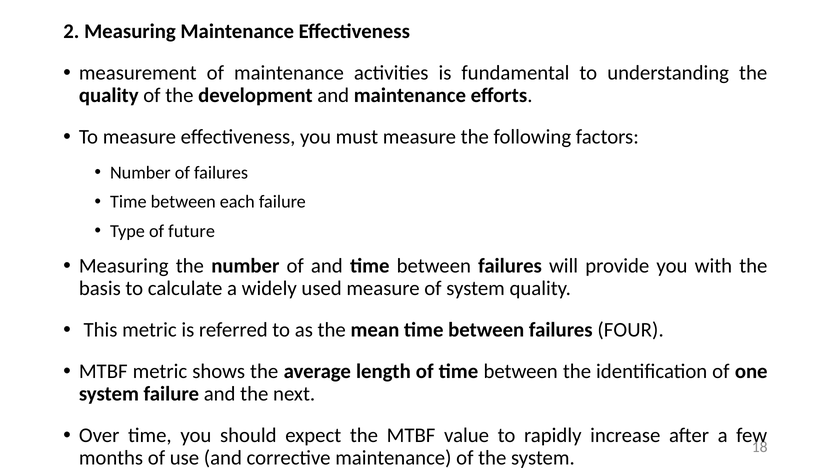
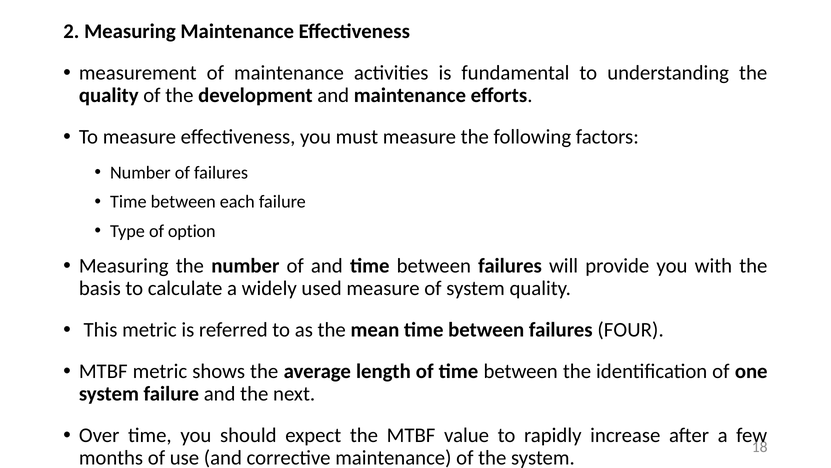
future: future -> option
